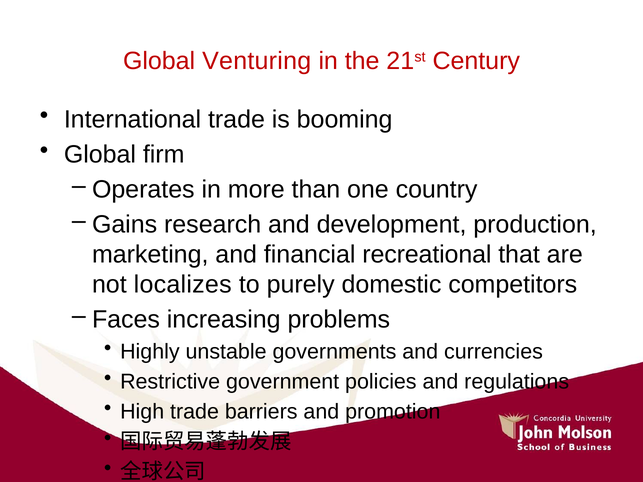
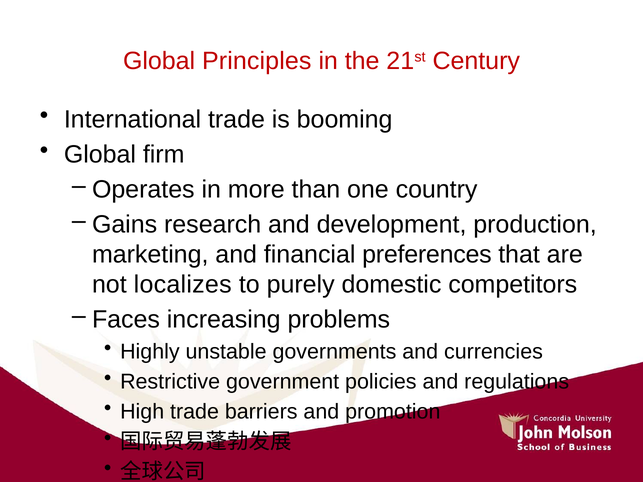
Venturing: Venturing -> Principles
recreational: recreational -> preferences
